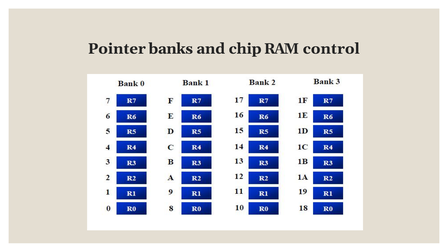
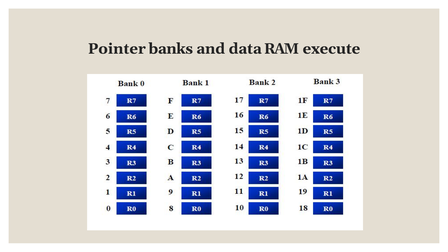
chip: chip -> data
control: control -> execute
